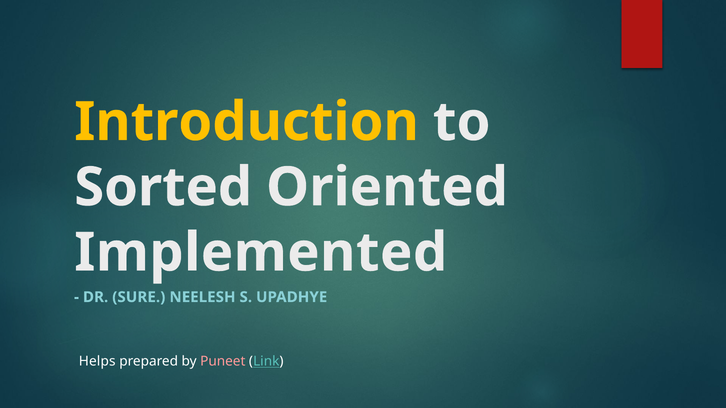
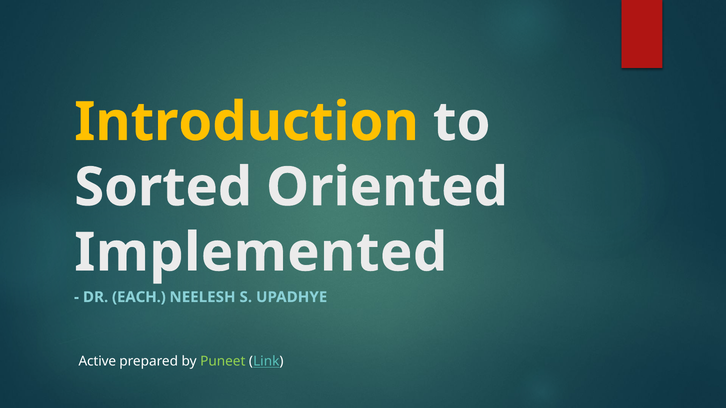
SURE: SURE -> EACH
Helps: Helps -> Active
Puneet colour: pink -> light green
